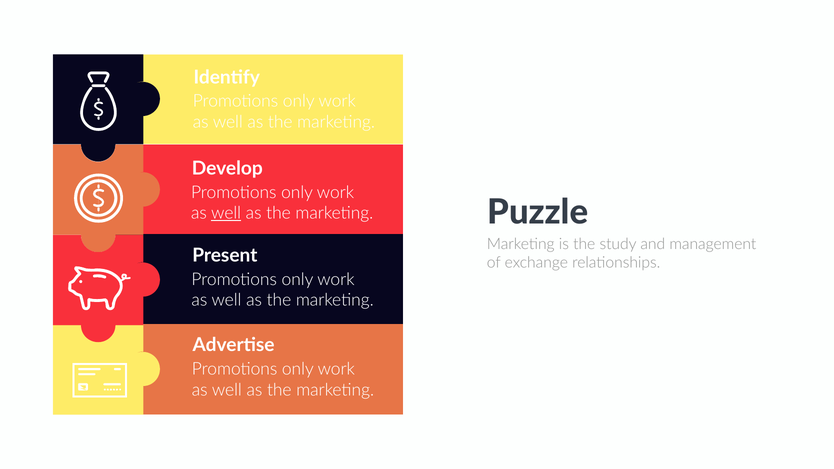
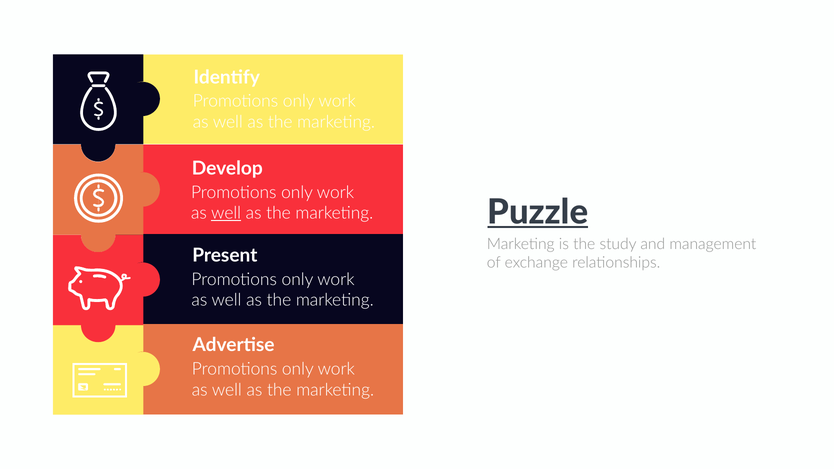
Puzzle underline: none -> present
